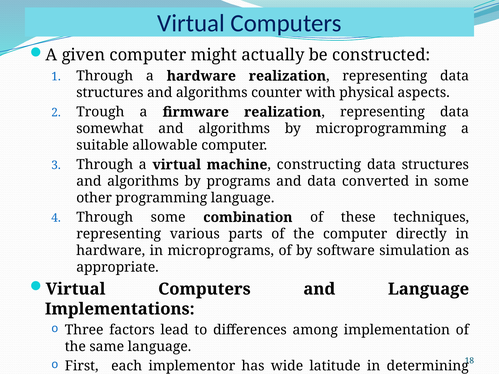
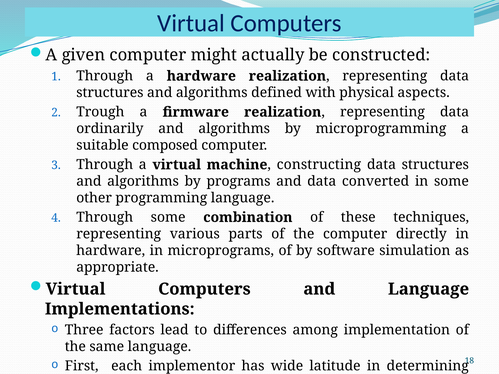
counter: counter -> defined
somewhat: somewhat -> ordinarily
allowable: allowable -> composed
